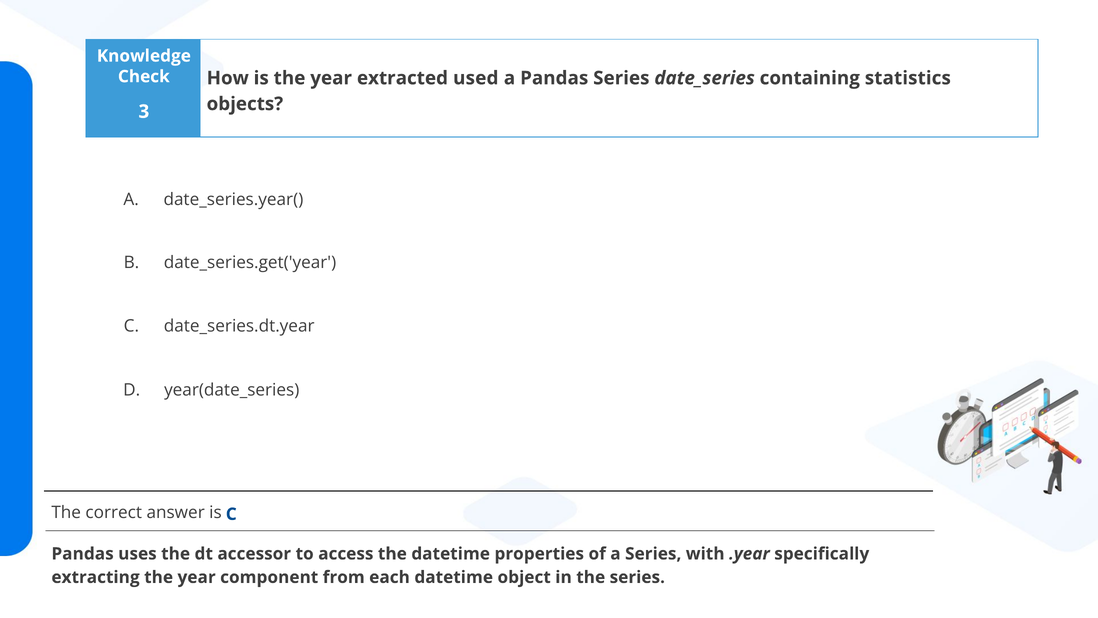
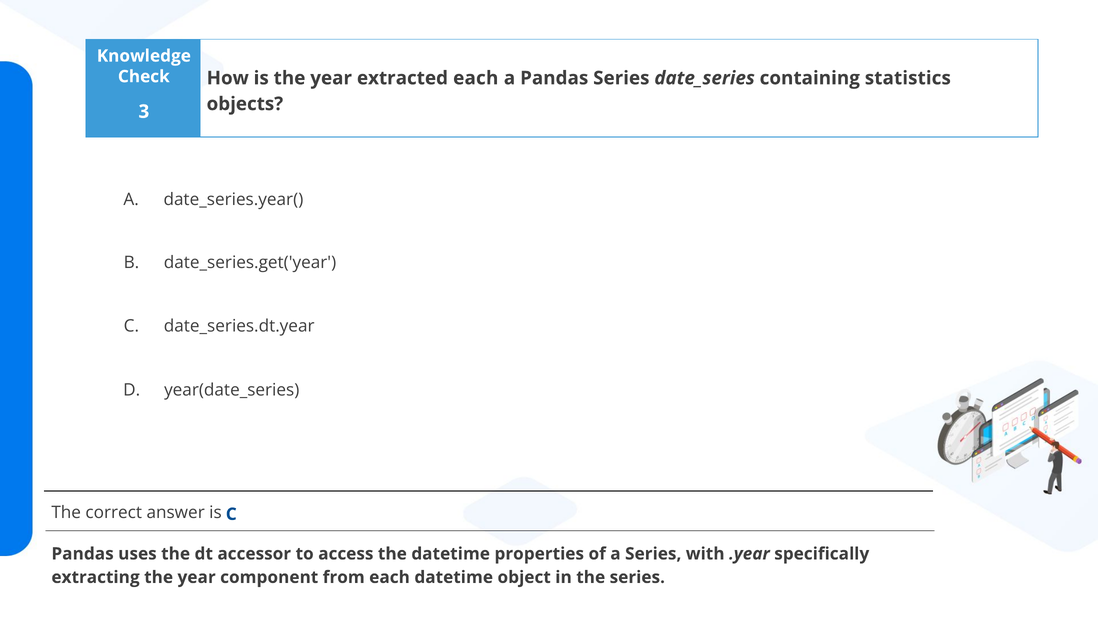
extracted used: used -> each
